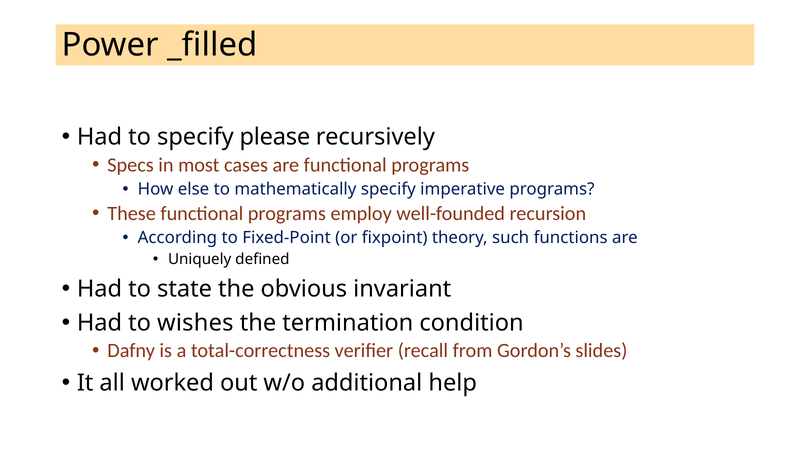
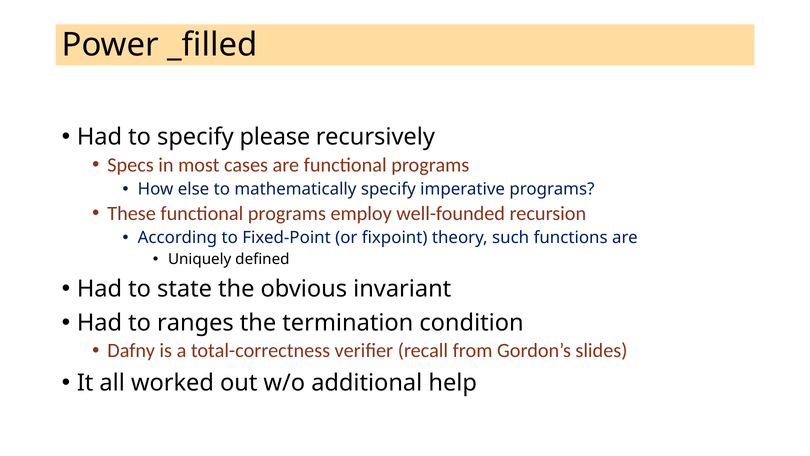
wishes: wishes -> ranges
